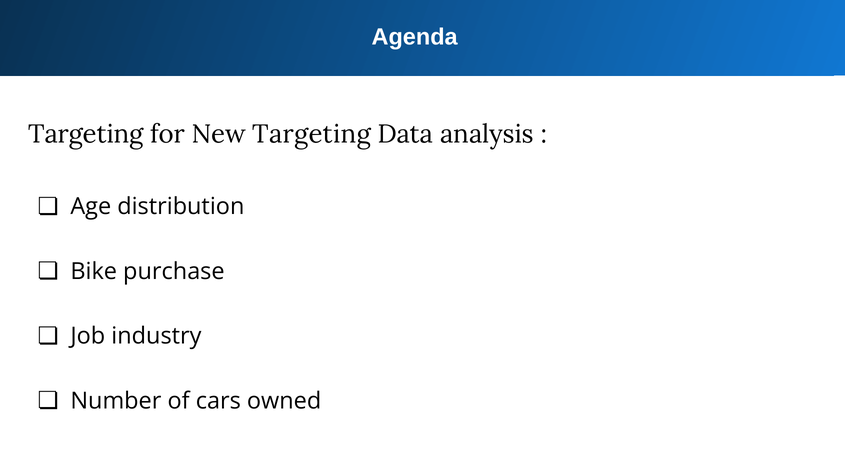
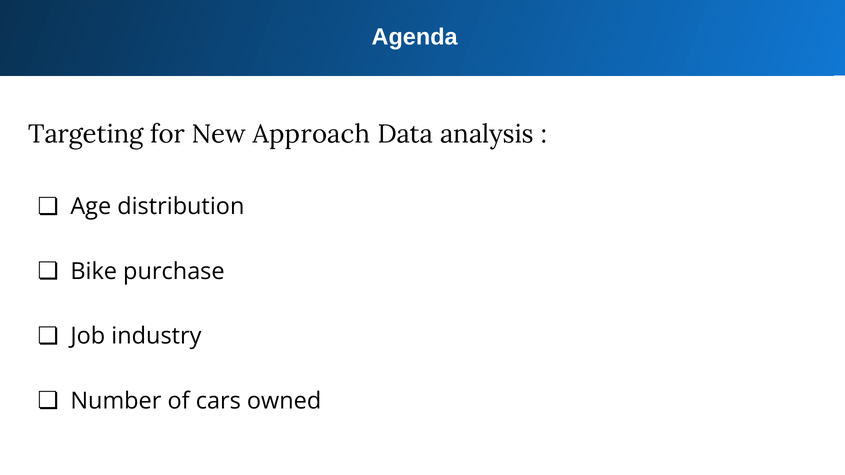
New Targeting: Targeting -> Approach
